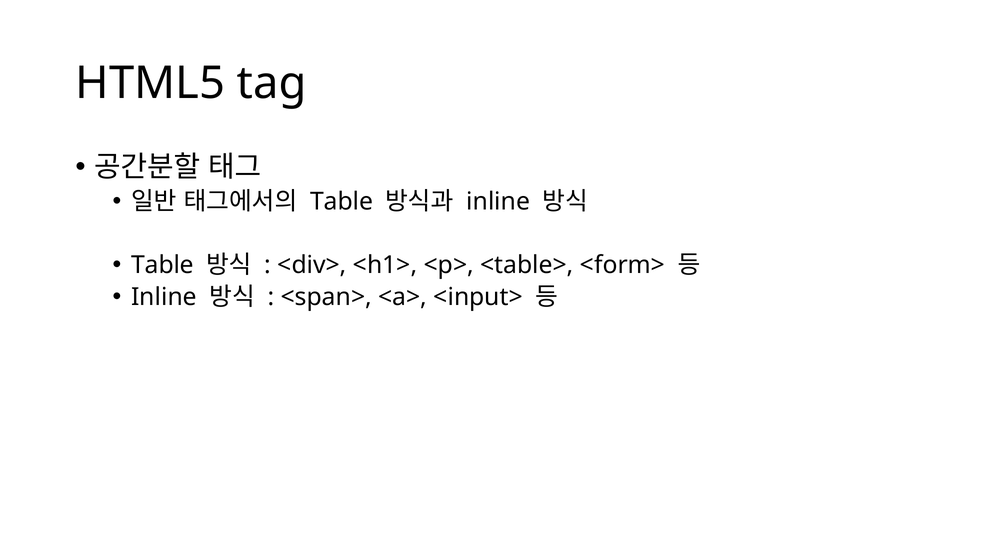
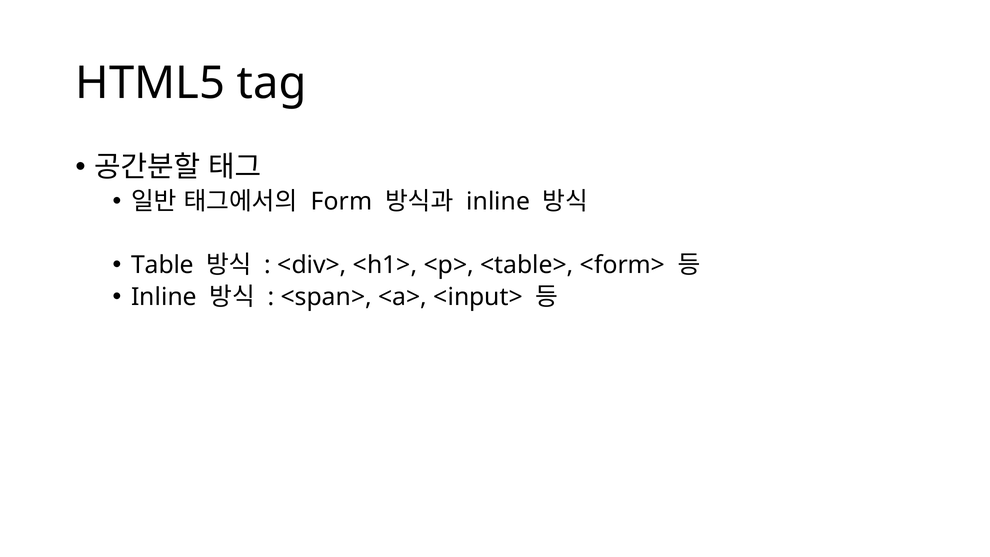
Table at (342, 202): Table -> Form
